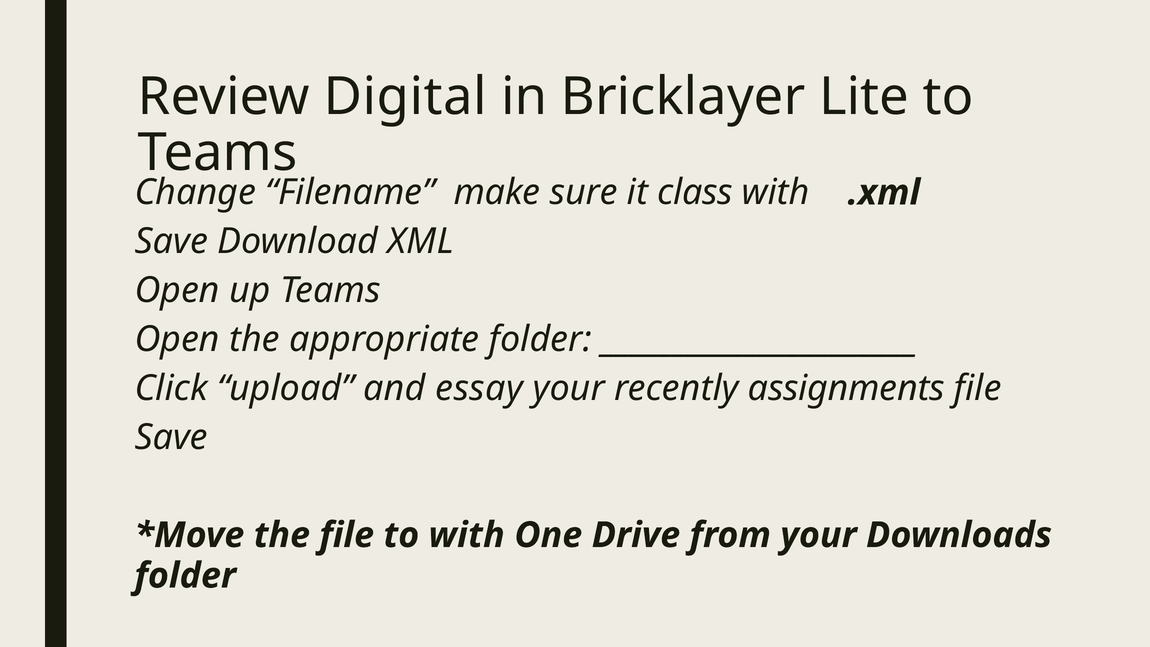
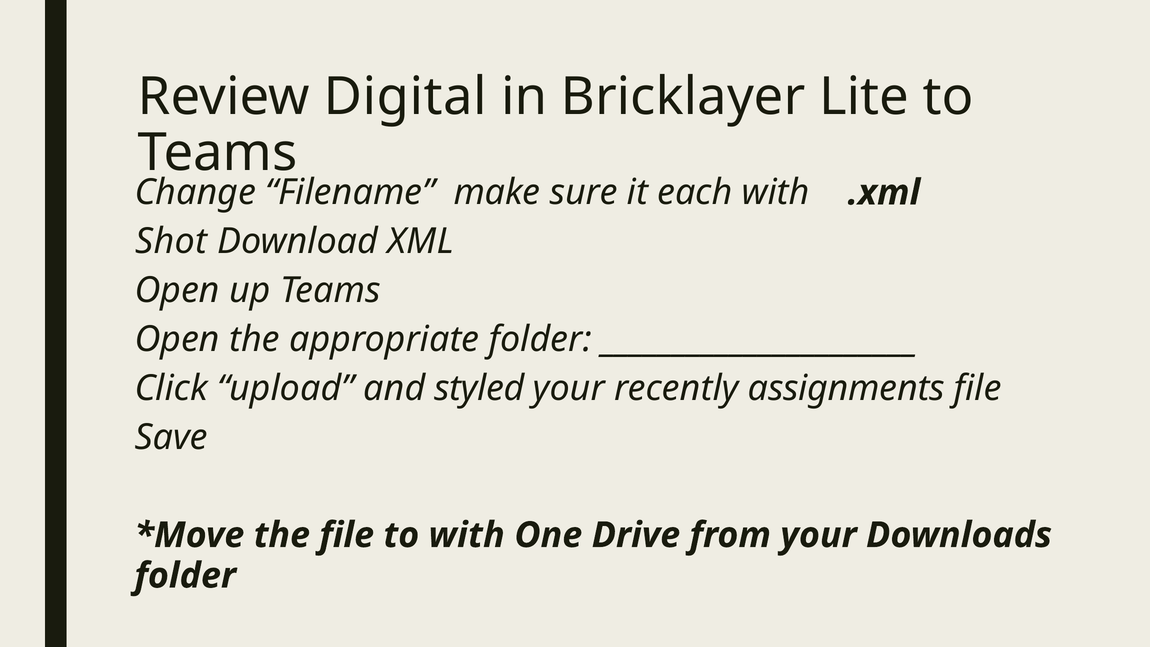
class: class -> each
Save at (171, 242): Save -> Shot
essay: essay -> styled
